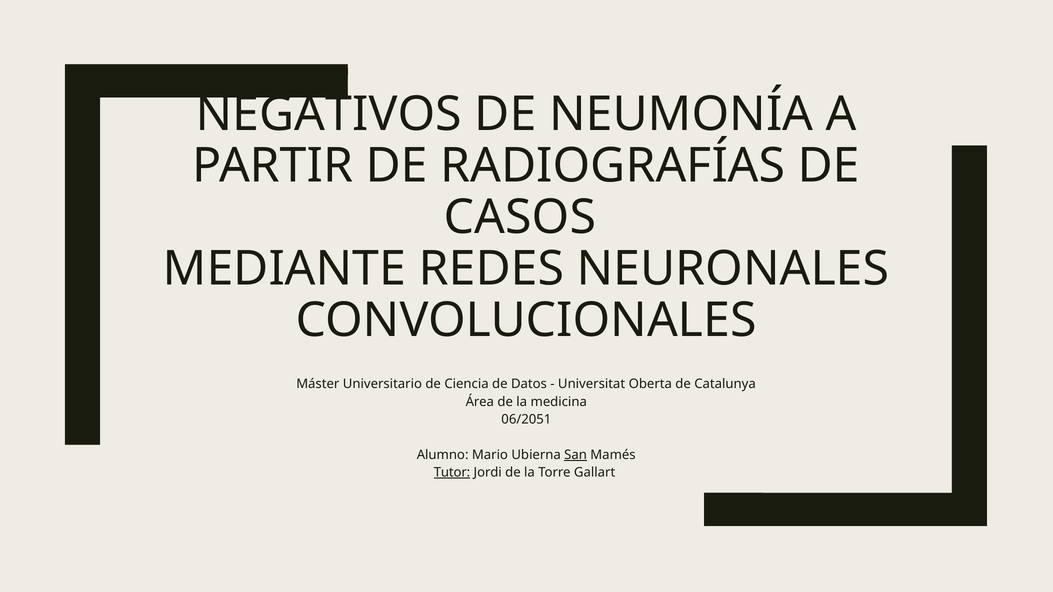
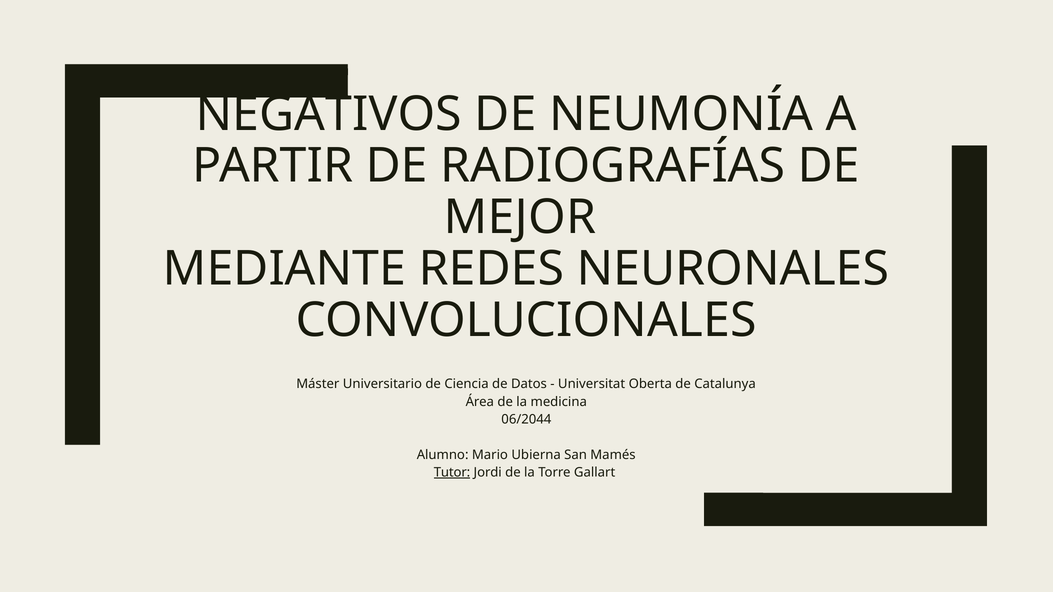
CASOS: CASOS -> MEJOR
06/2051: 06/2051 -> 06/2044
San underline: present -> none
